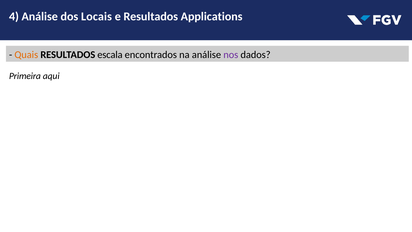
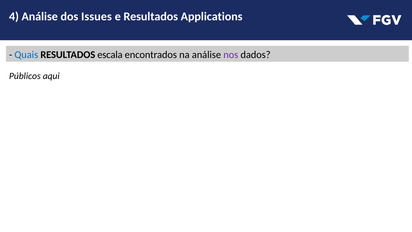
Locais: Locais -> Issues
Quais colour: orange -> blue
Primeira: Primeira -> Públicos
